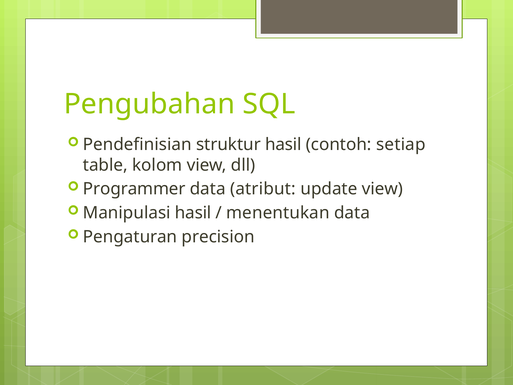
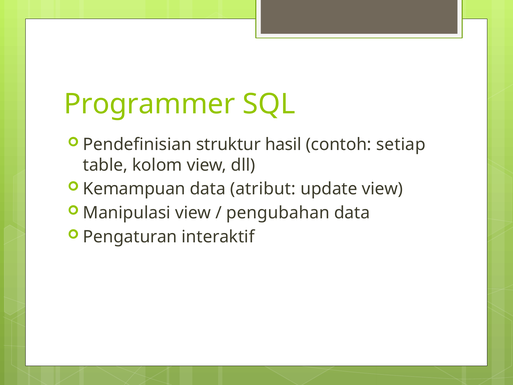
Pengubahan: Pengubahan -> Programmer
Programmer: Programmer -> Kemampuan
Manipulasi hasil: hasil -> view
menentukan: menentukan -> pengubahan
precision: precision -> interaktif
